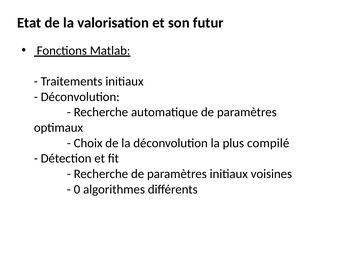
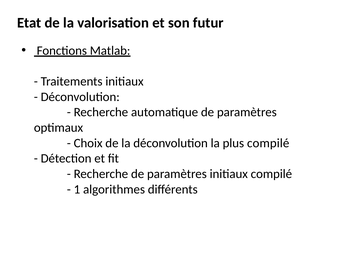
initiaux voisines: voisines -> compilé
0: 0 -> 1
